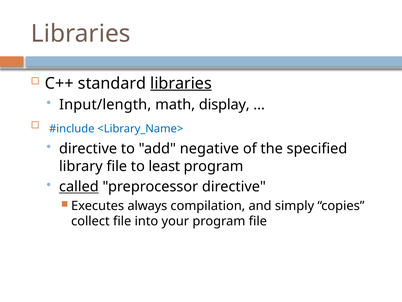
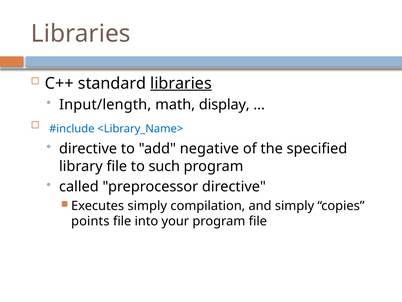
least: least -> such
called underline: present -> none
Executes always: always -> simply
collect: collect -> points
